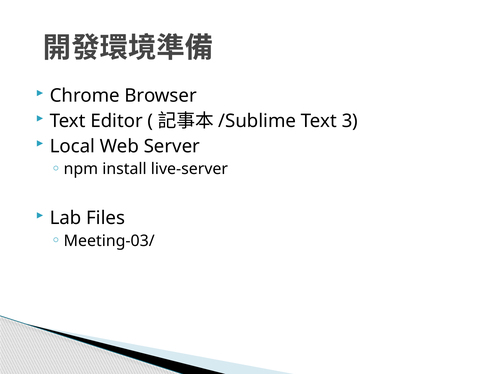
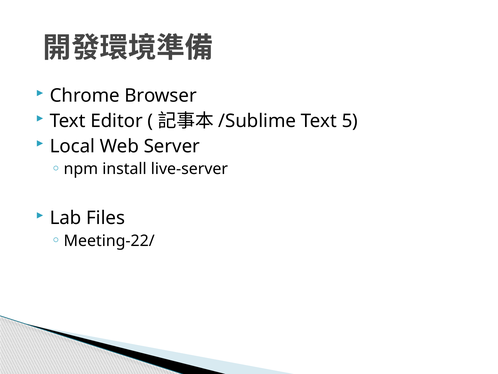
3: 3 -> 5
Meeting-03/: Meeting-03/ -> Meeting-22/
